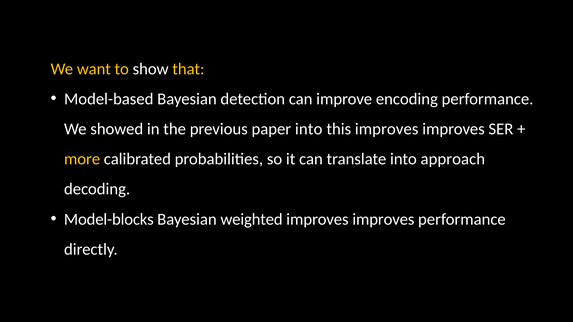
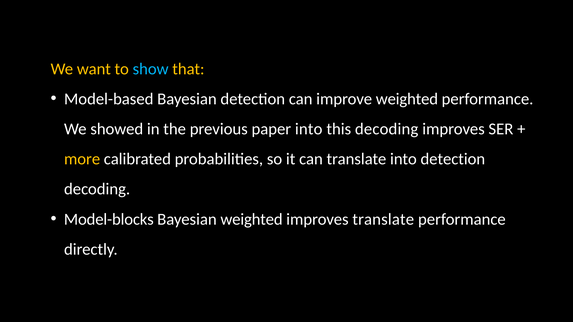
show colour: white -> light blue
improve encoding: encoding -> weighted
this improves: improves -> decoding
into approach: approach -> detection
improves at (383, 219): improves -> translate
